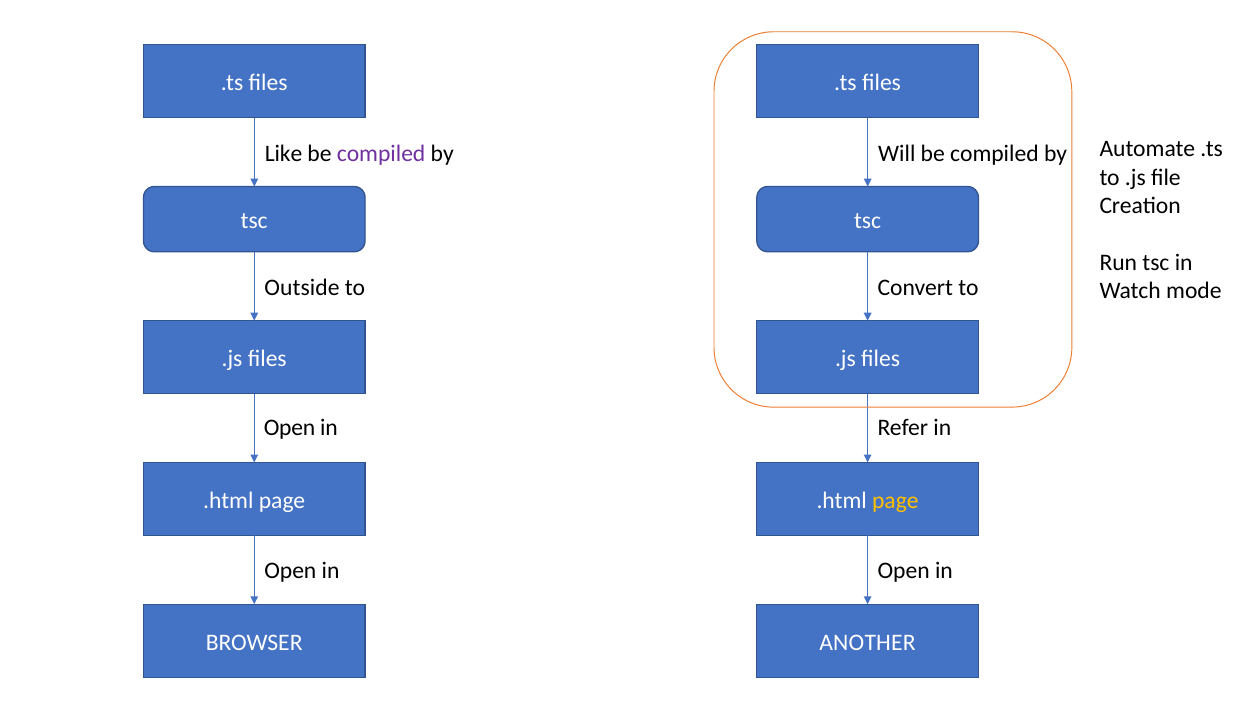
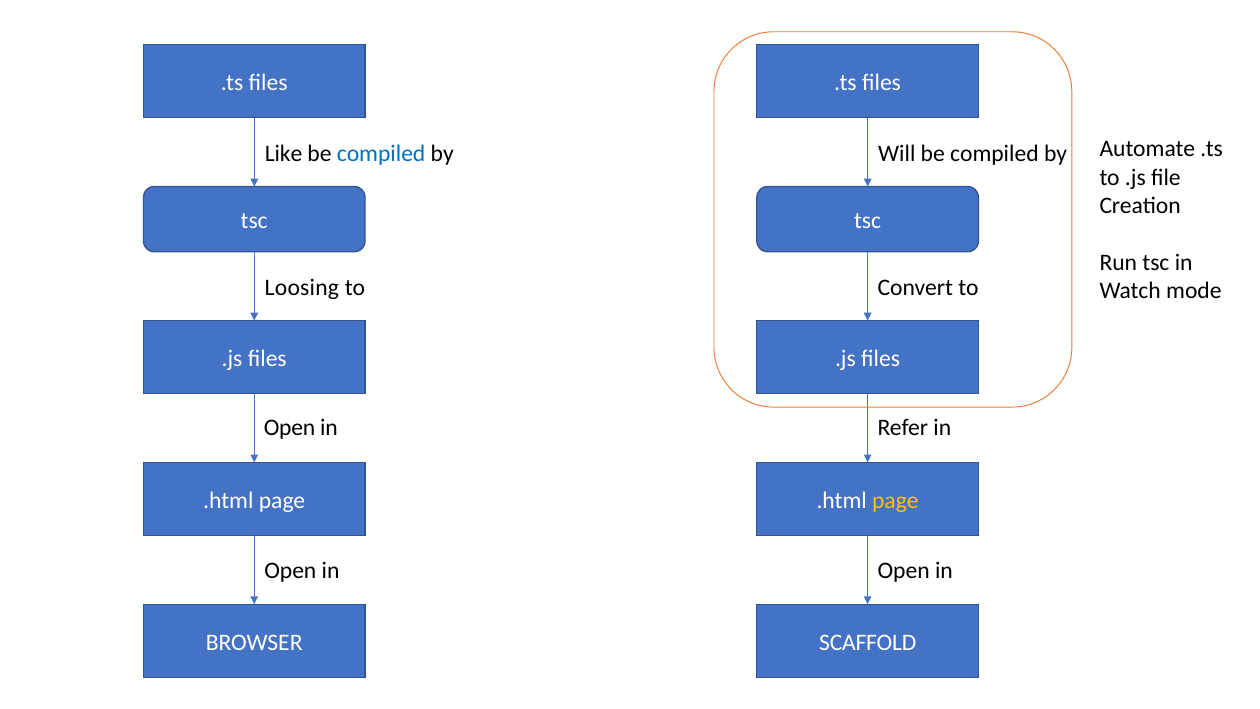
compiled at (381, 153) colour: purple -> blue
Outside: Outside -> Loosing
ANOTHER: ANOTHER -> SCAFFOLD
